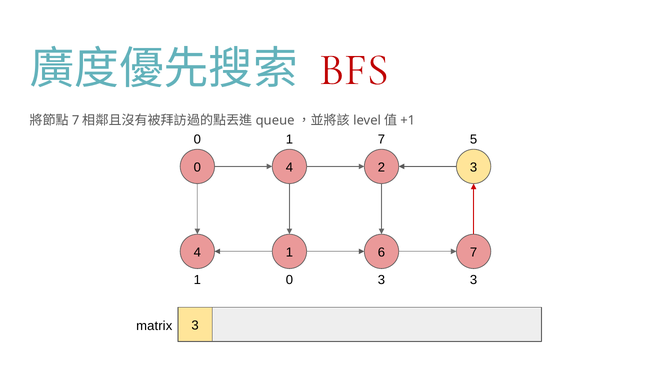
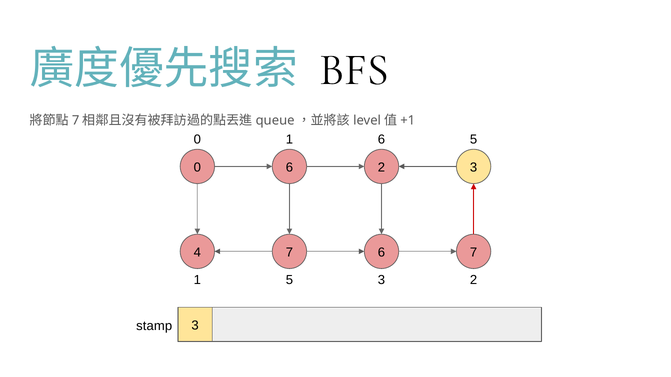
BFS colour: red -> black
1 7: 7 -> 6
0 4: 4 -> 6
4 1: 1 -> 7
1 0: 0 -> 5
3 at (474, 281): 3 -> 2
matrix: matrix -> stamp
